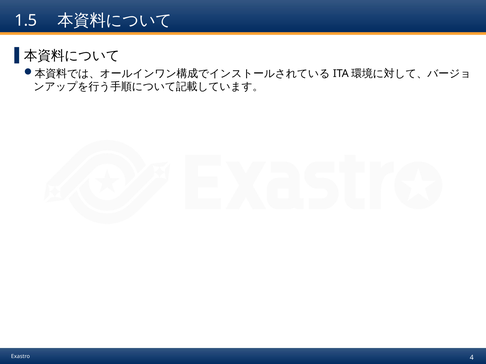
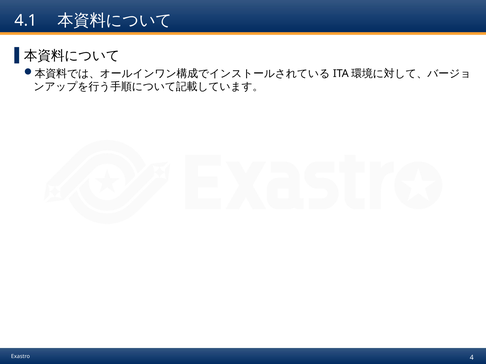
1.5: 1.5 -> 4.1
